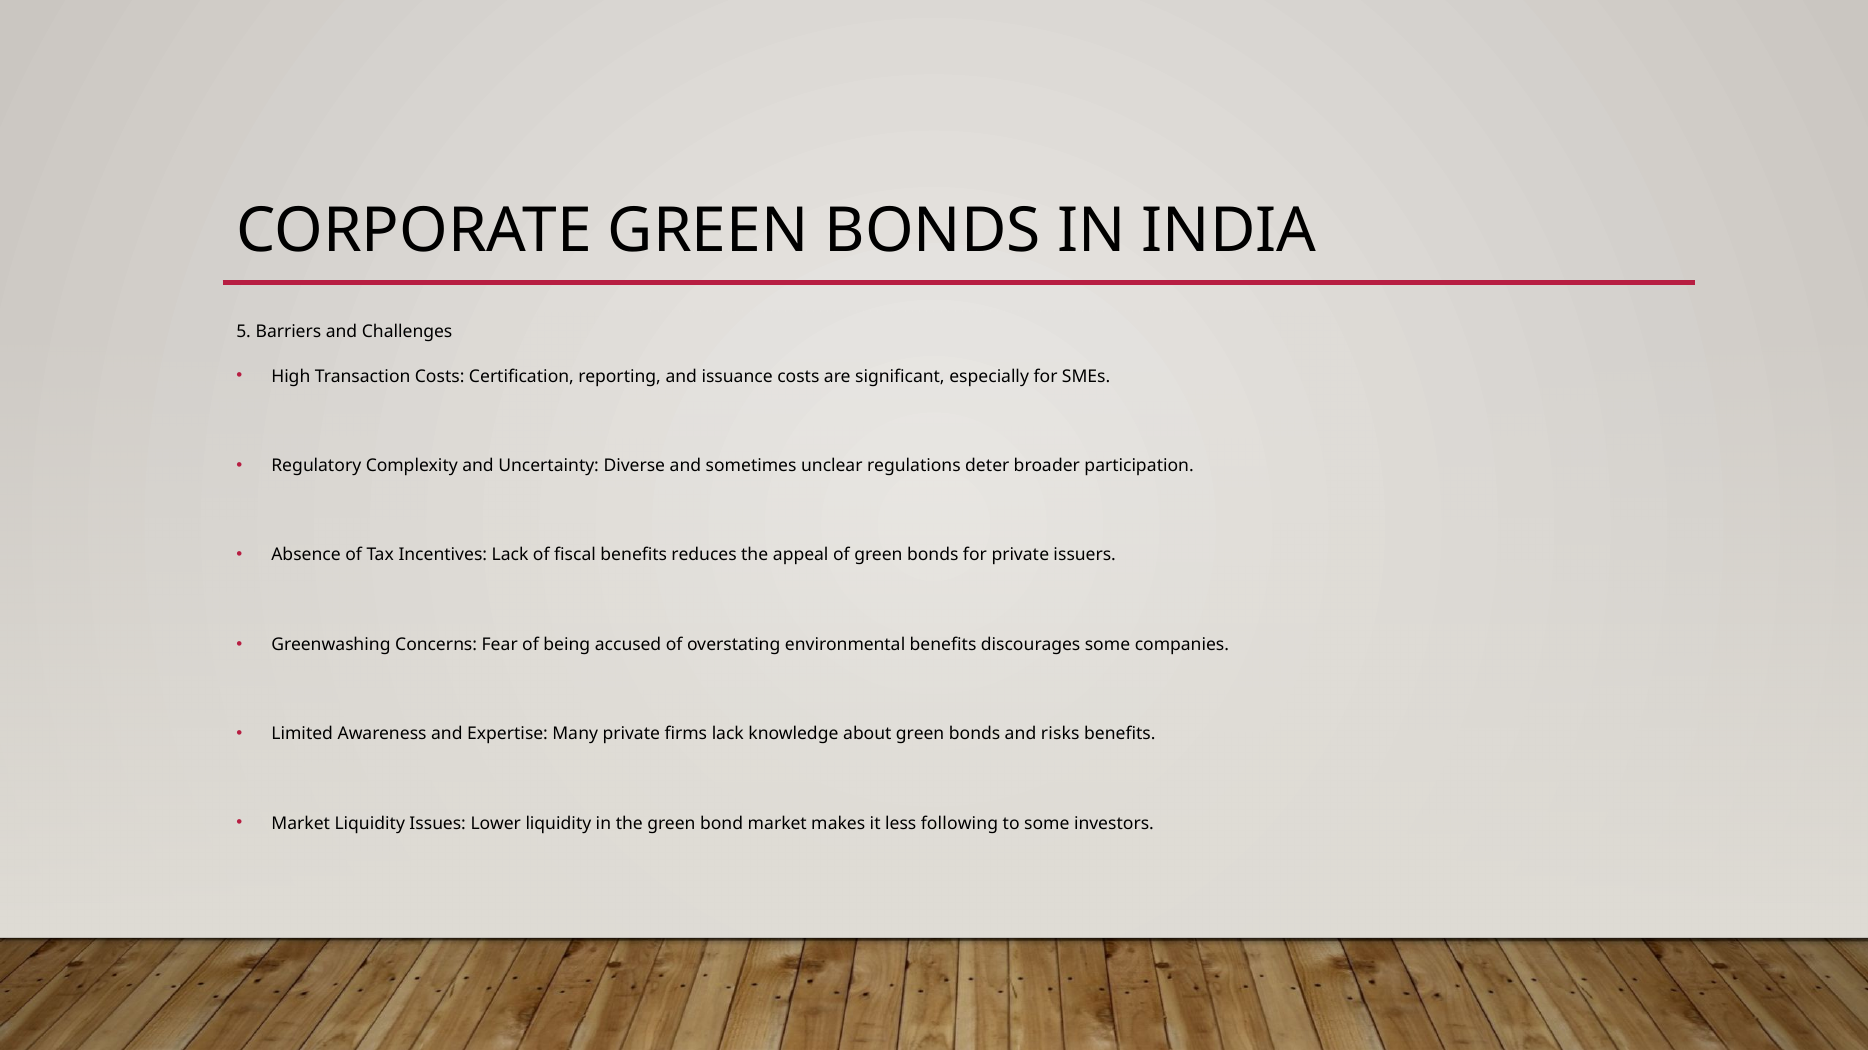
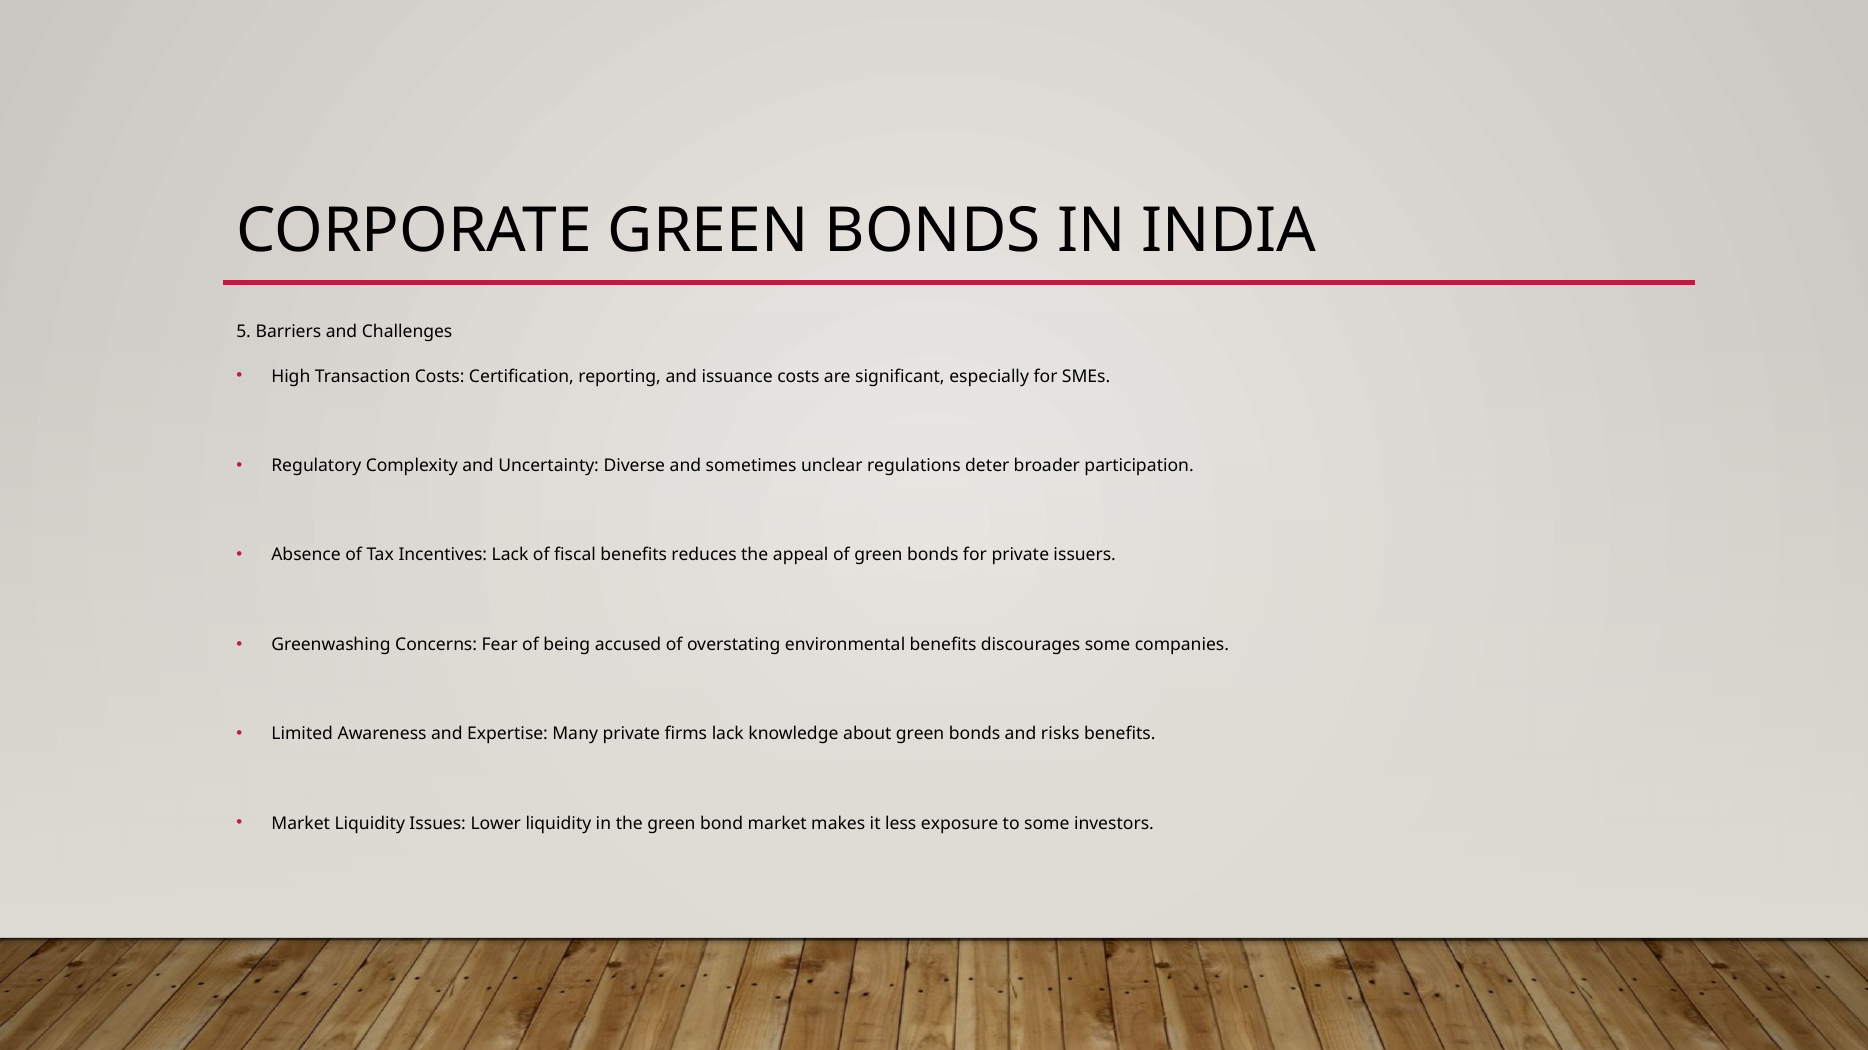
following: following -> exposure
